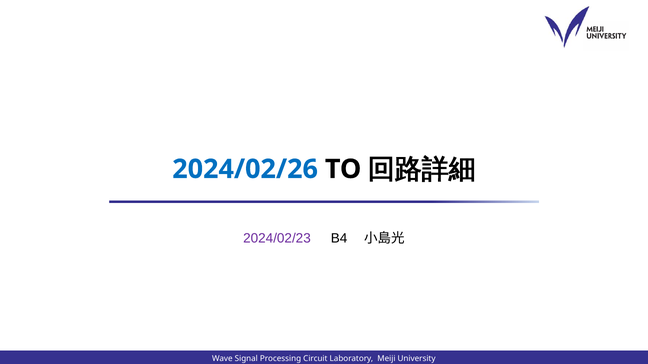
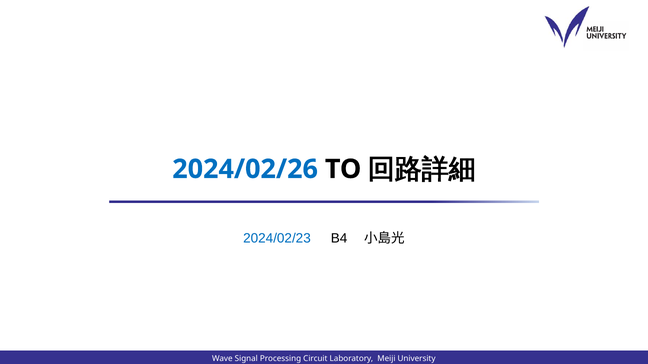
2024/02/23 colour: purple -> blue
